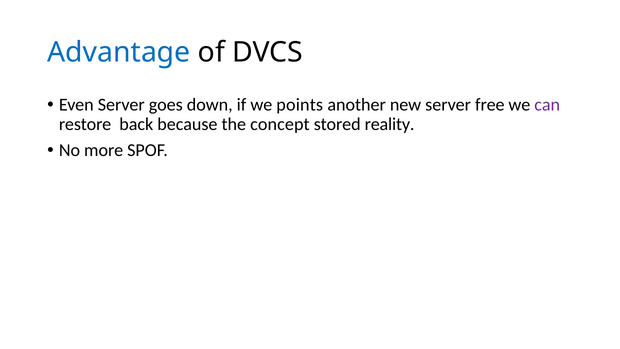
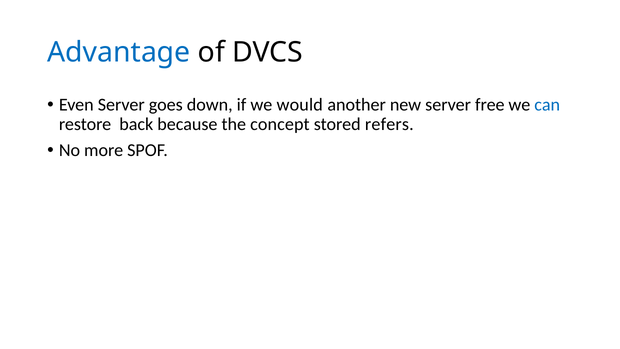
points: points -> would
can colour: purple -> blue
reality: reality -> refers
